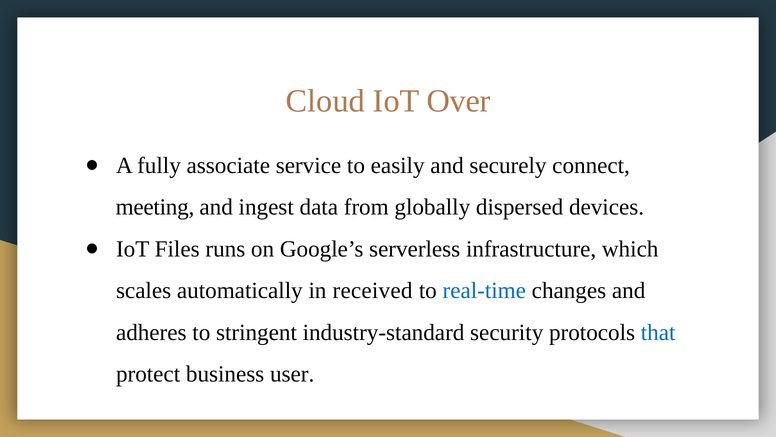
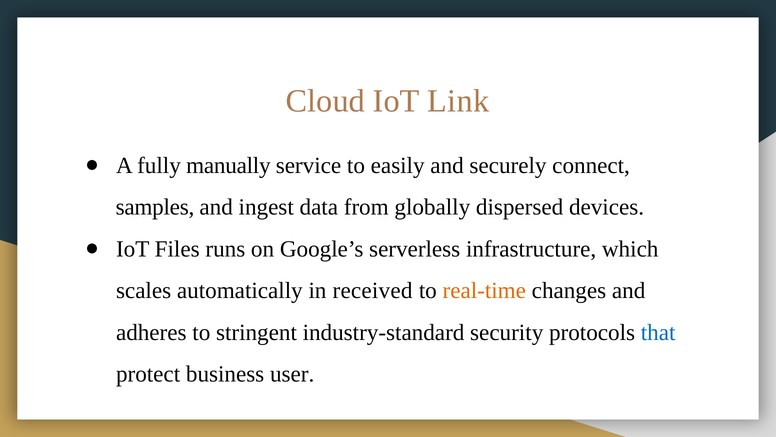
Over: Over -> Link
associate: associate -> manually
meeting: meeting -> samples
real-time colour: blue -> orange
